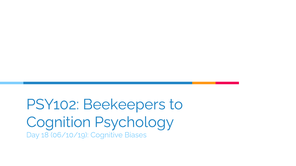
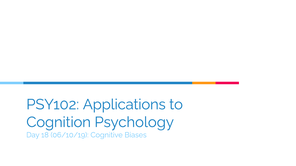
Beekeepers: Beekeepers -> Applications
